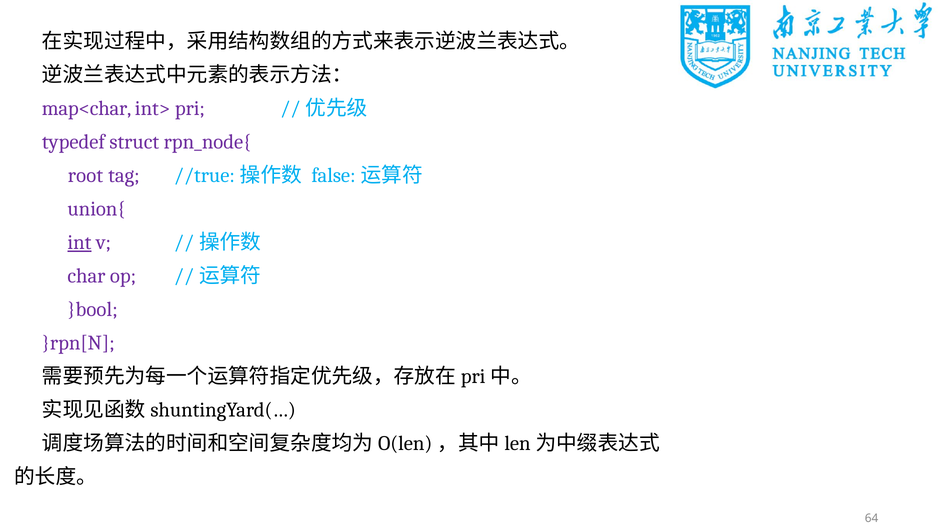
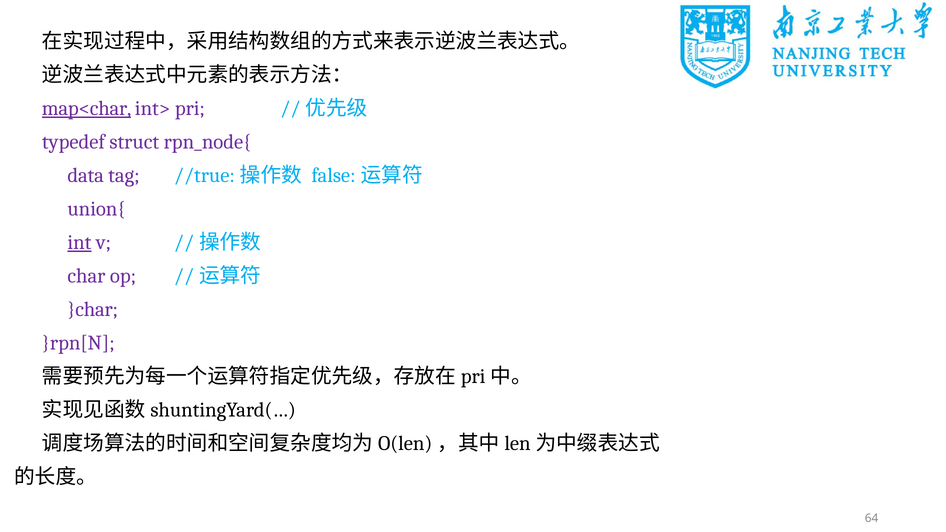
map<char underline: none -> present
root: root -> data
}bool: }bool -> }char
